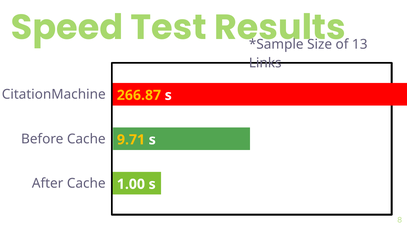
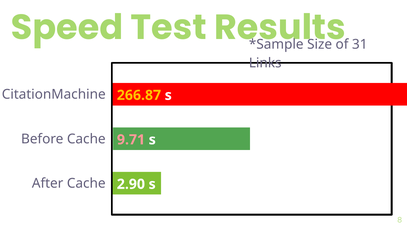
13: 13 -> 31
9.71 colour: yellow -> pink
1.00: 1.00 -> 2.90
